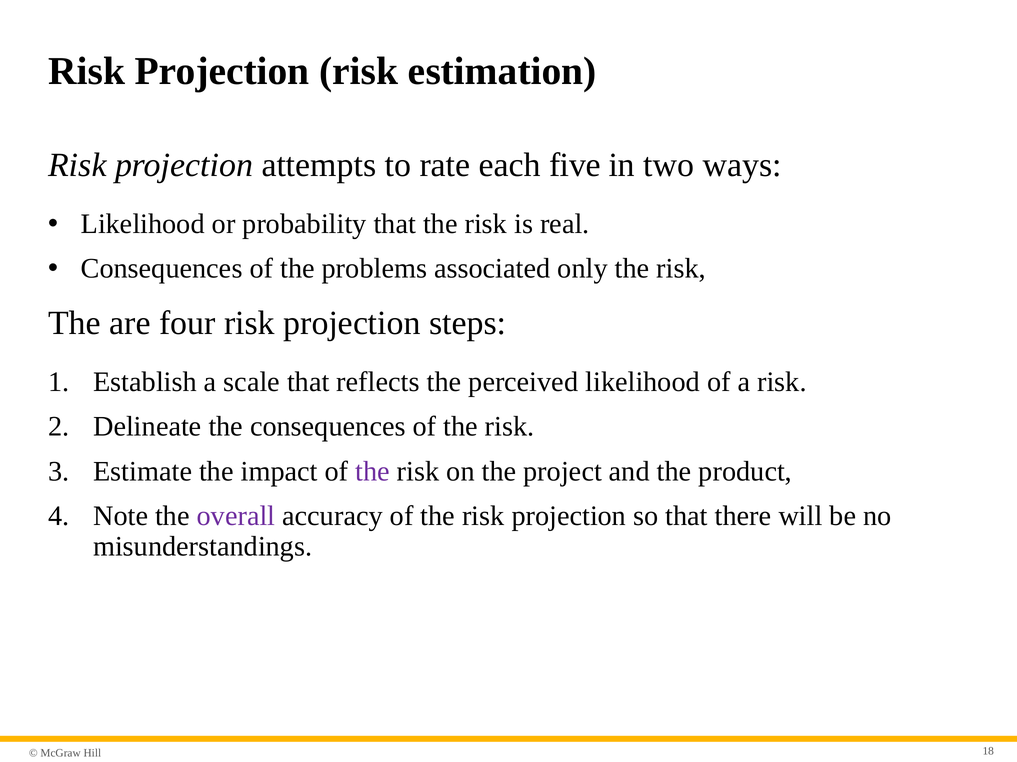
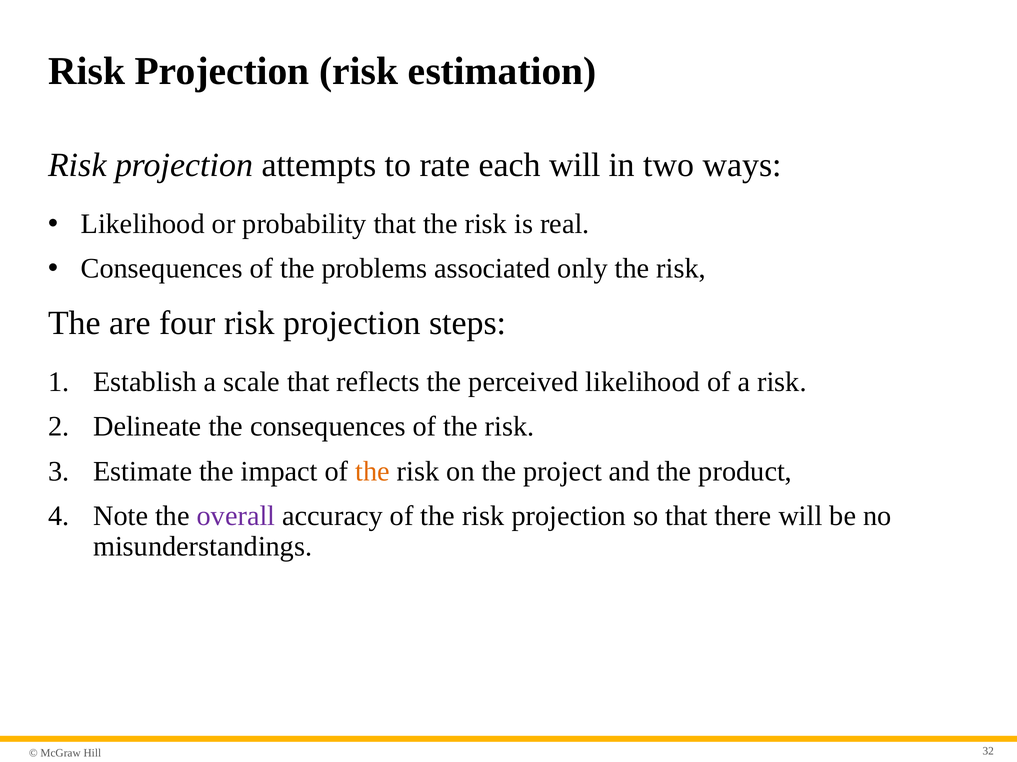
each five: five -> will
the at (373, 472) colour: purple -> orange
18: 18 -> 32
